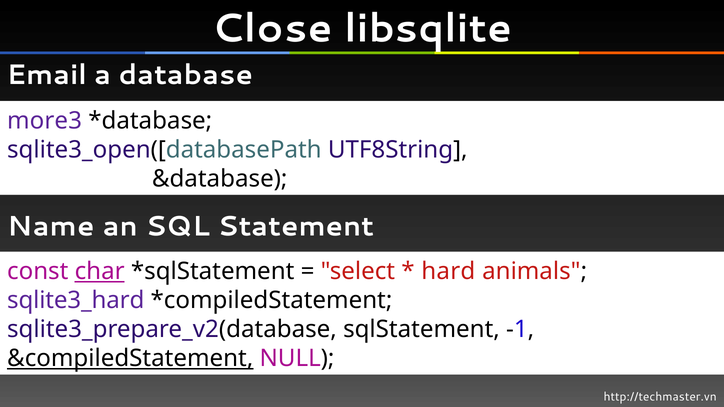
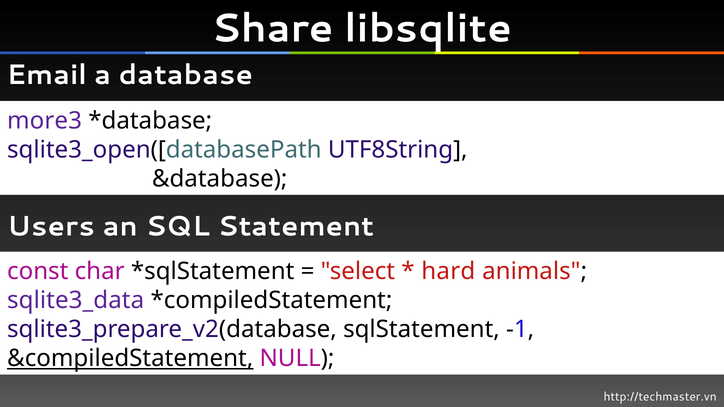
Close: Close -> Share
Name: Name -> Users
char underline: present -> none
sqlite3_hard: sqlite3_hard -> sqlite3_data
